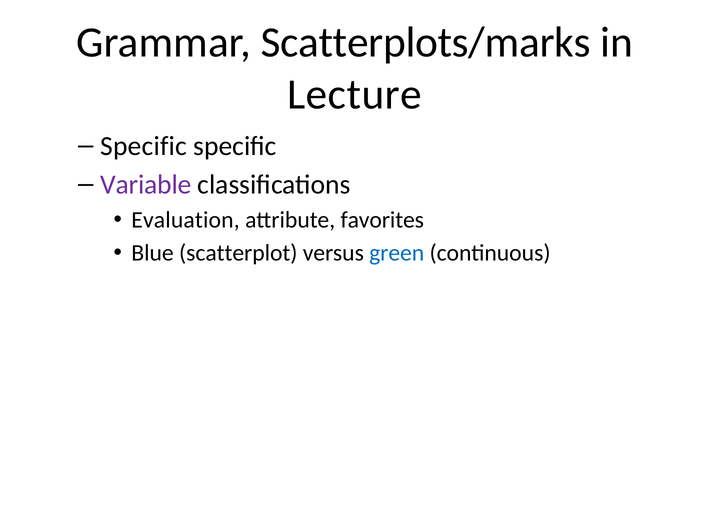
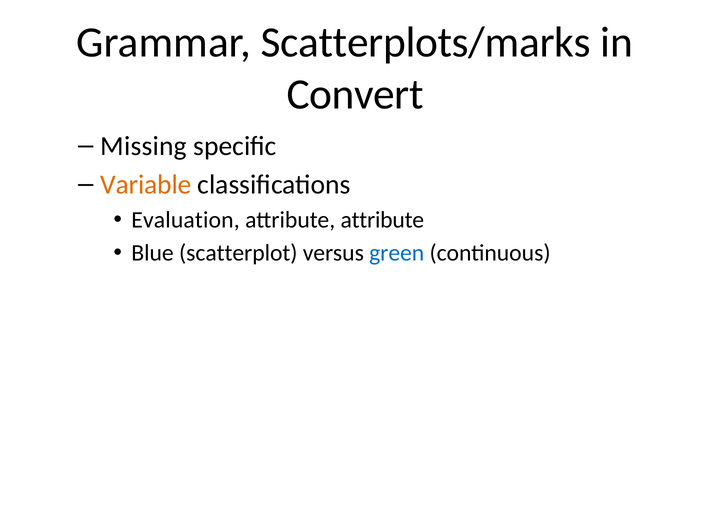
Lecture: Lecture -> Convert
Specific at (144, 146): Specific -> Missing
Variable colour: purple -> orange
attribute favorites: favorites -> attribute
